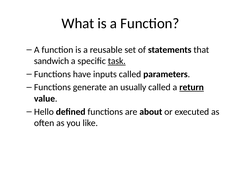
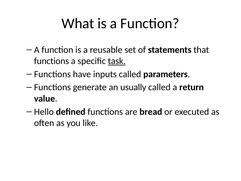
sandwich at (51, 61): sandwich -> functions
return underline: present -> none
about: about -> bread
